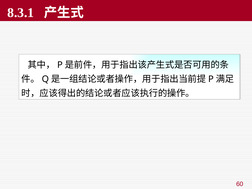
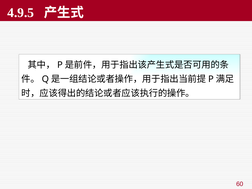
8.3.1: 8.3.1 -> 4.9.5
